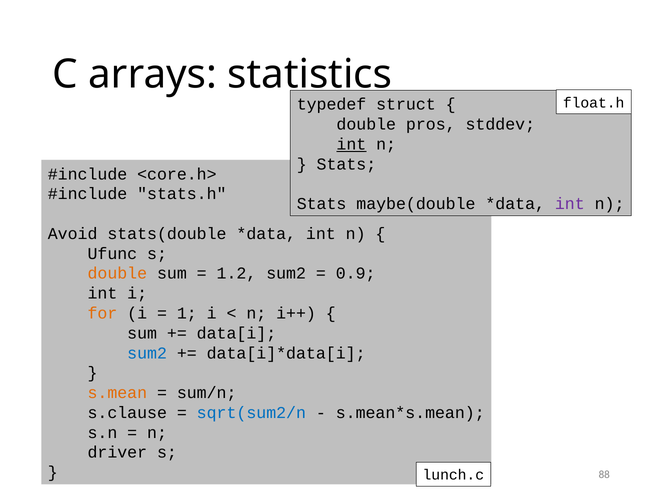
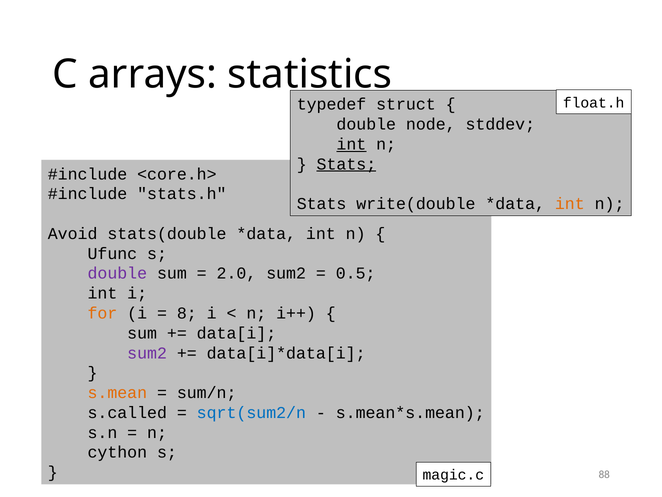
pros: pros -> node
Stats at (346, 164) underline: none -> present
maybe(double: maybe(double -> write(double
int at (570, 204) colour: purple -> orange
double at (117, 273) colour: orange -> purple
1.2: 1.2 -> 2.0
0.9: 0.9 -> 0.5
1: 1 -> 8
sum2 at (147, 353) colour: blue -> purple
s.clause: s.clause -> s.called
driver: driver -> cython
lunch.c: lunch.c -> magic.c
